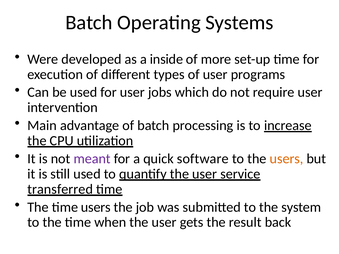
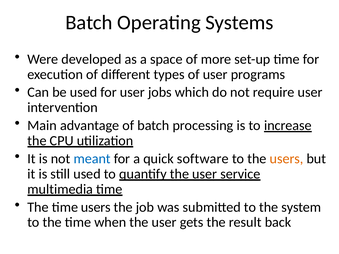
inside: inside -> space
meant colour: purple -> blue
transferred: transferred -> multimedia
